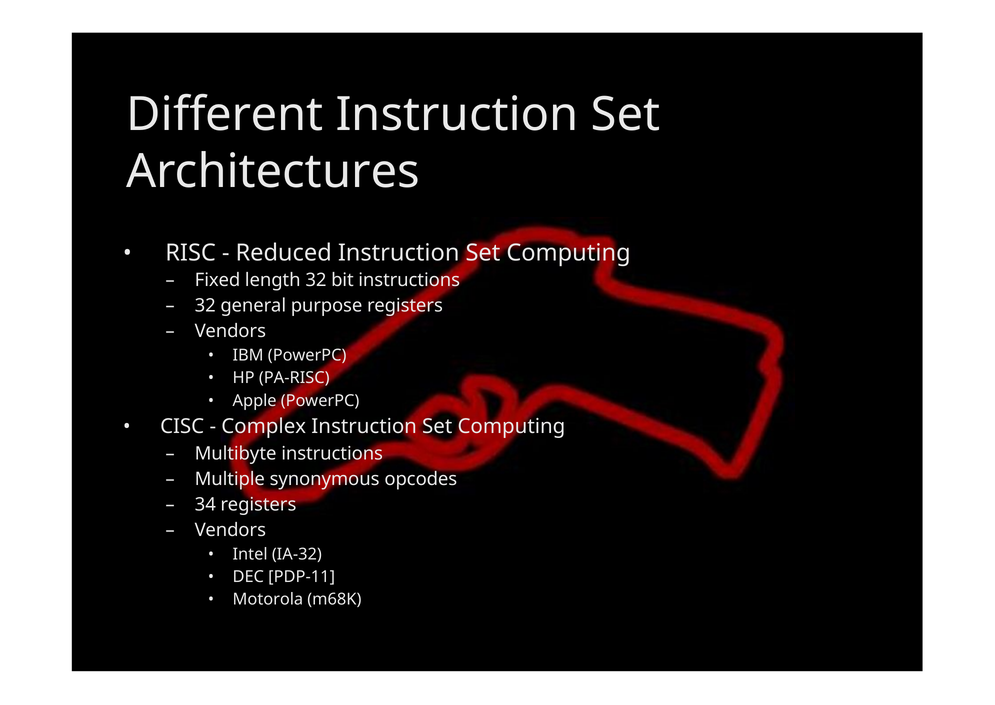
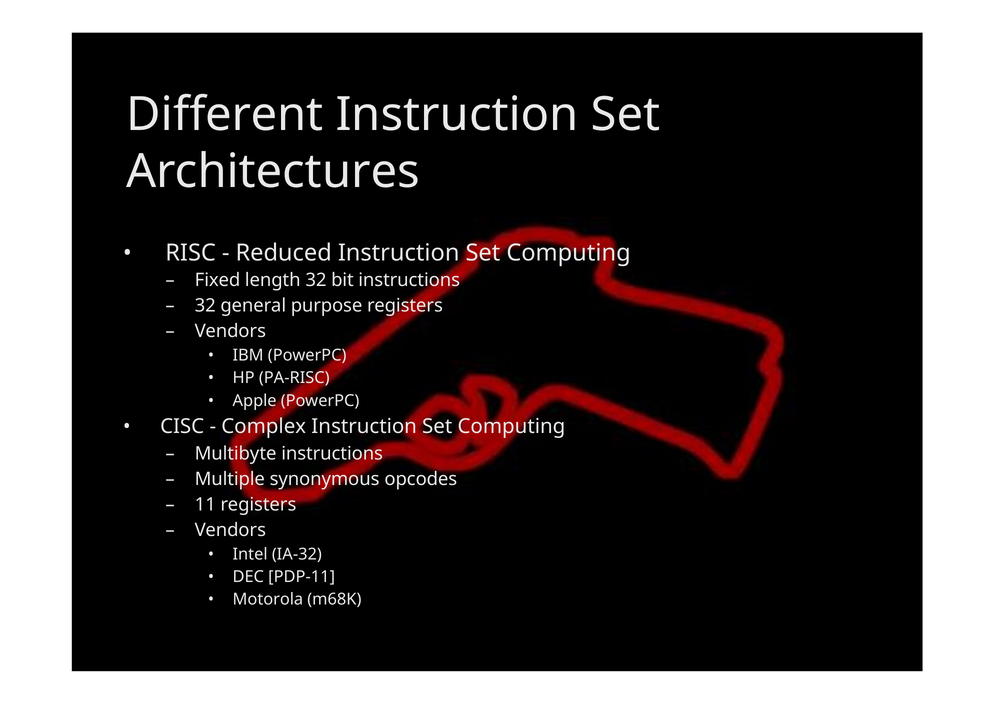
34: 34 -> 11
